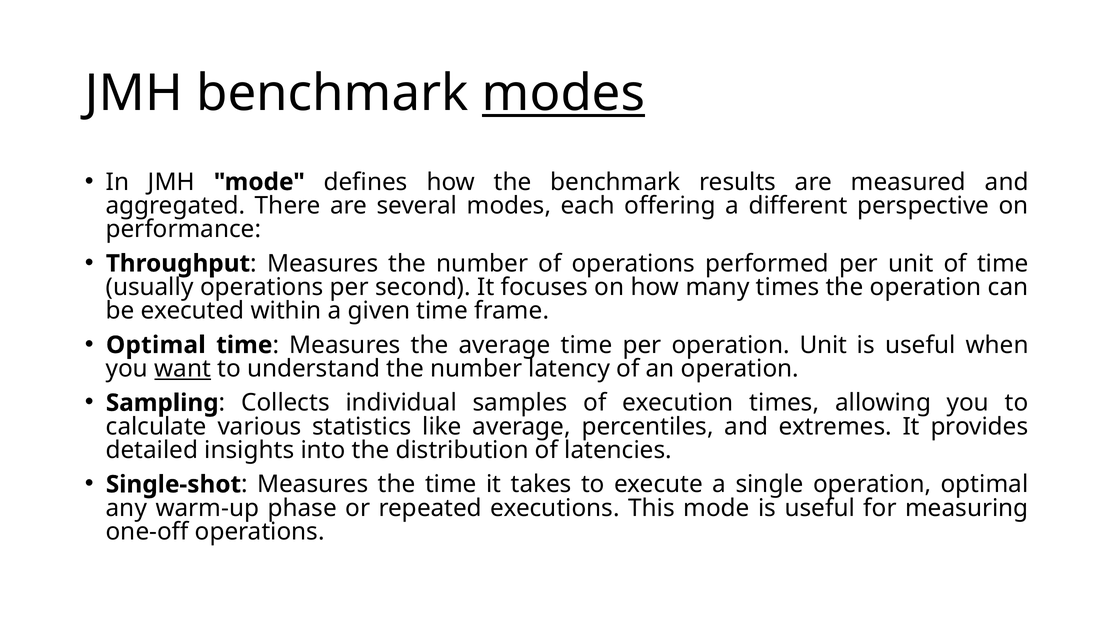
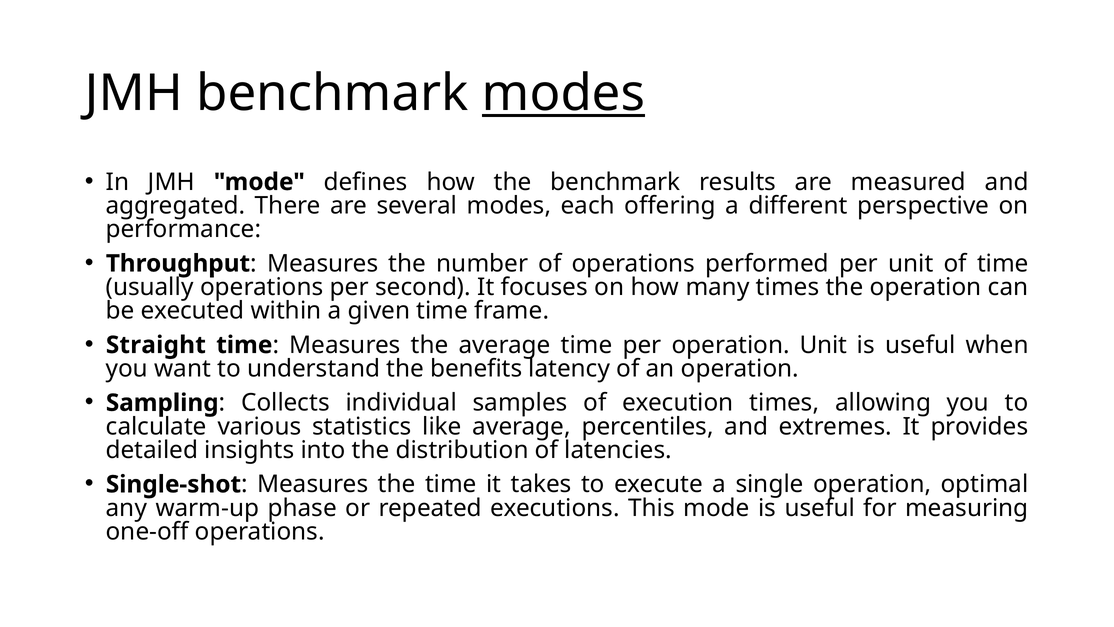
Optimal at (156, 345): Optimal -> Straight
want underline: present -> none
understand the number: number -> benefits
